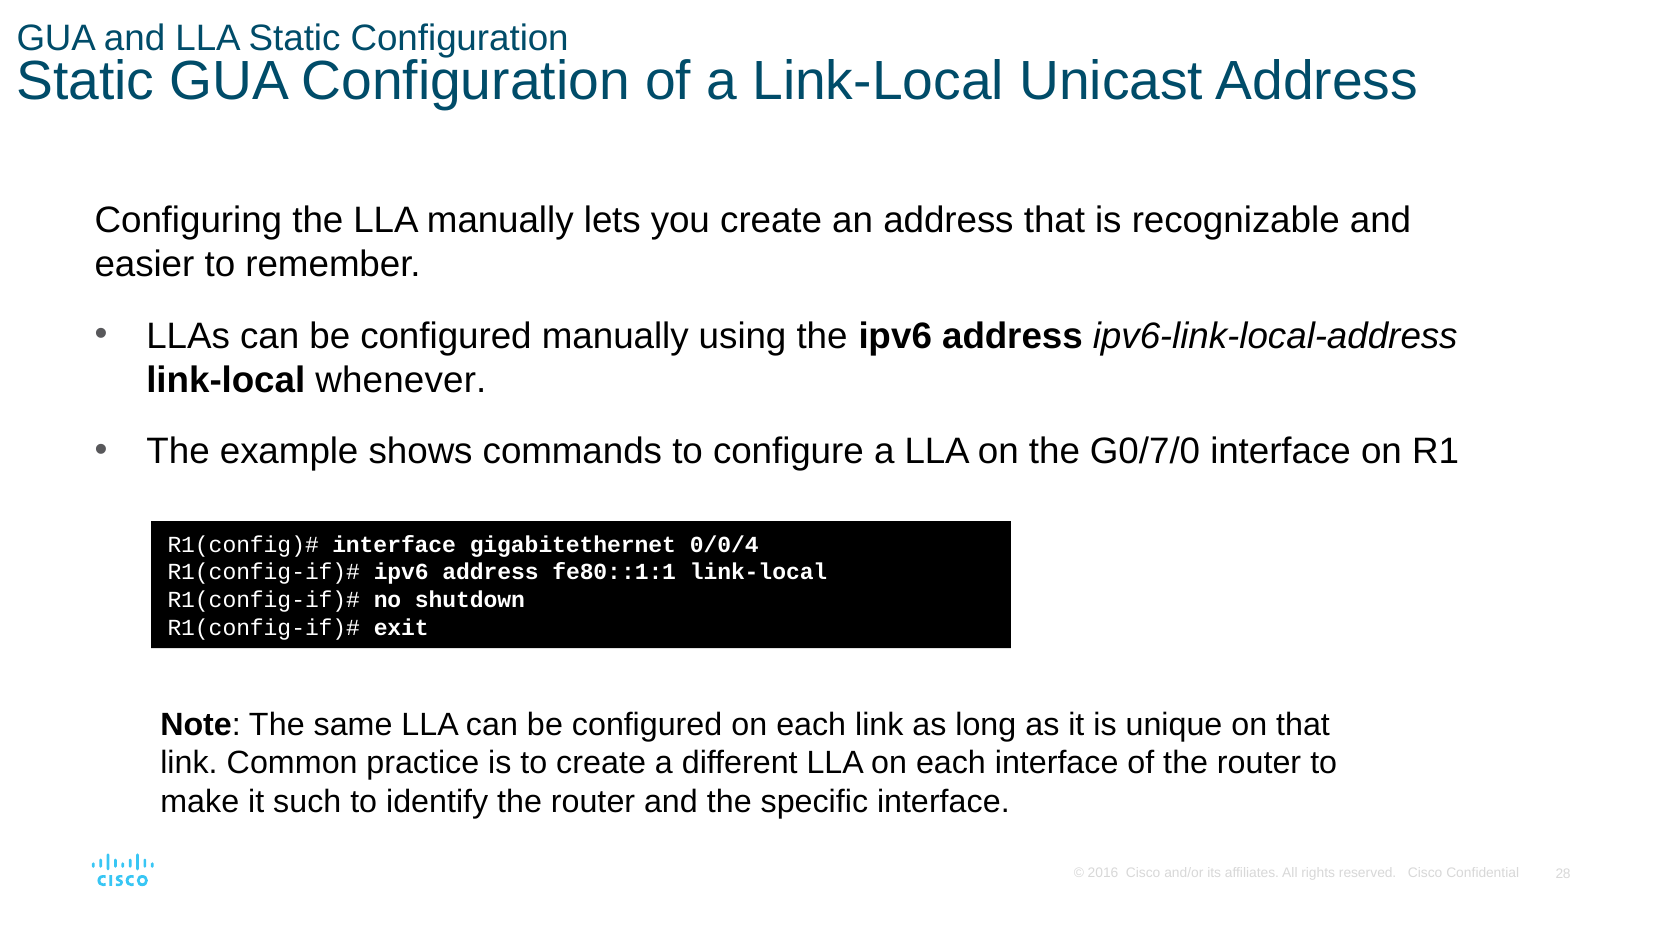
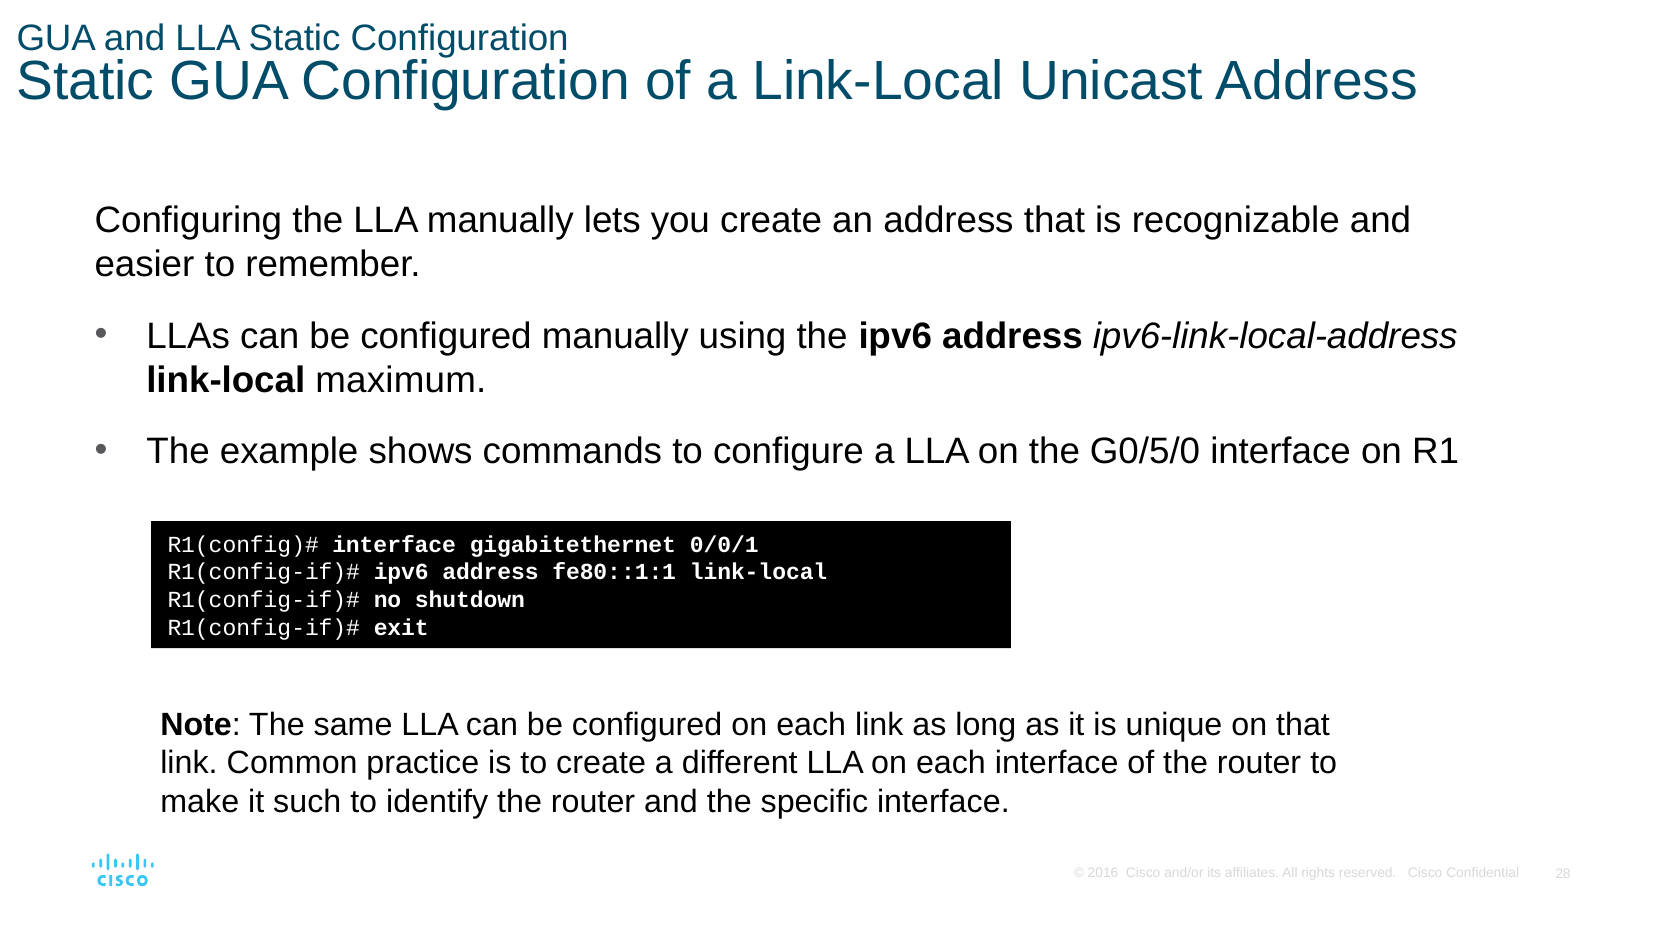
whenever: whenever -> maximum
G0/7/0: G0/7/0 -> G0/5/0
0/0/4: 0/0/4 -> 0/0/1
